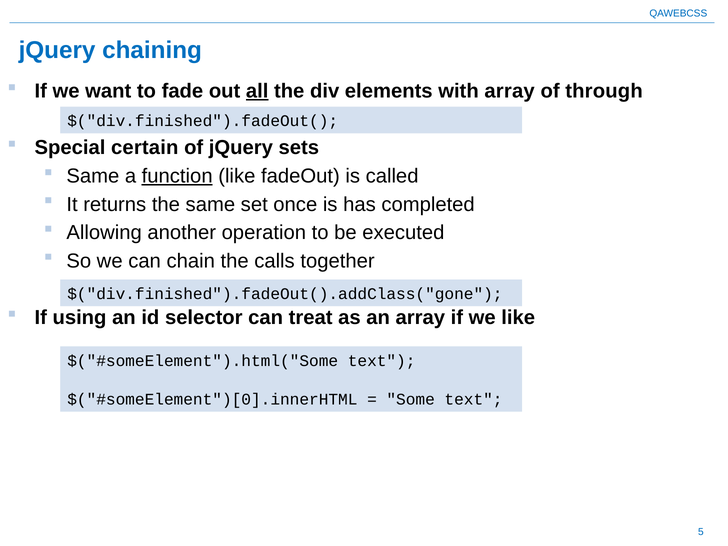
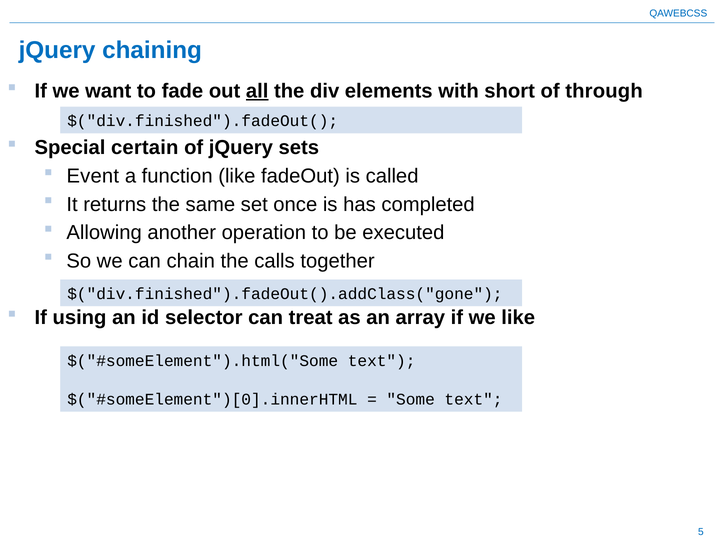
with array: array -> short
Same at (93, 176): Same -> Event
function underline: present -> none
